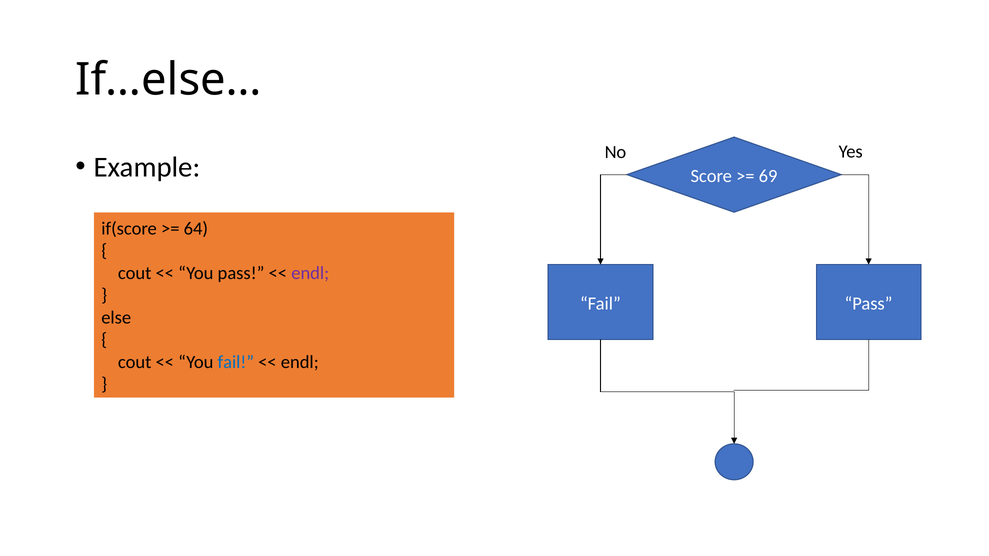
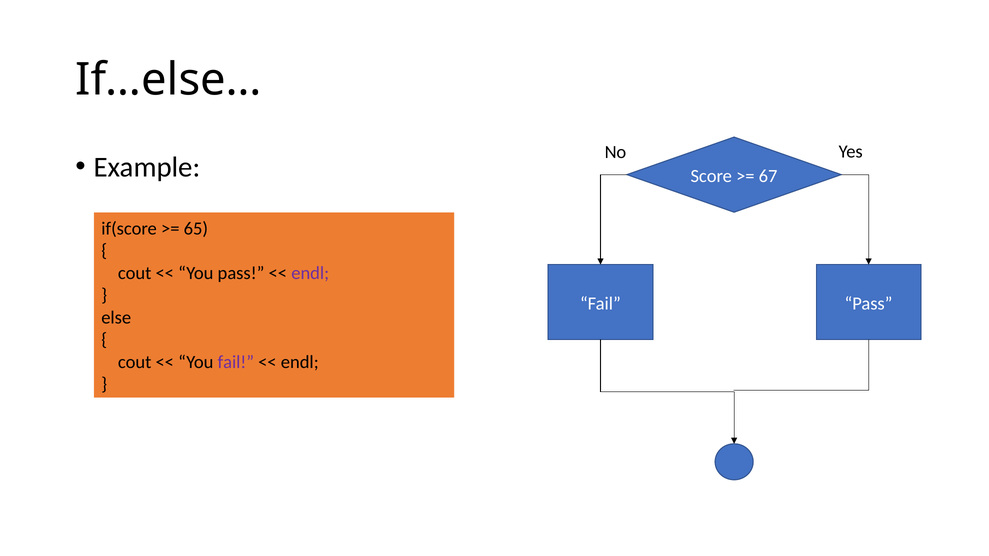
69: 69 -> 67
64: 64 -> 65
fail at (236, 362) colour: blue -> purple
